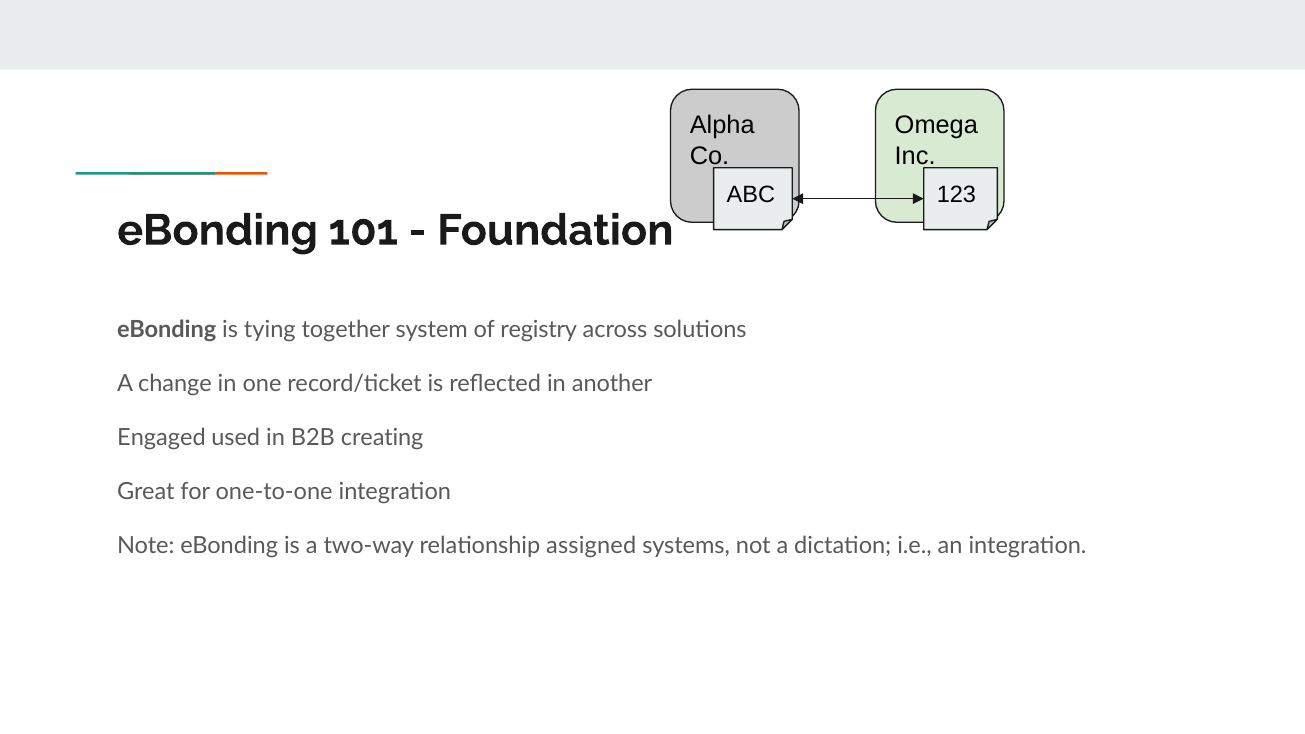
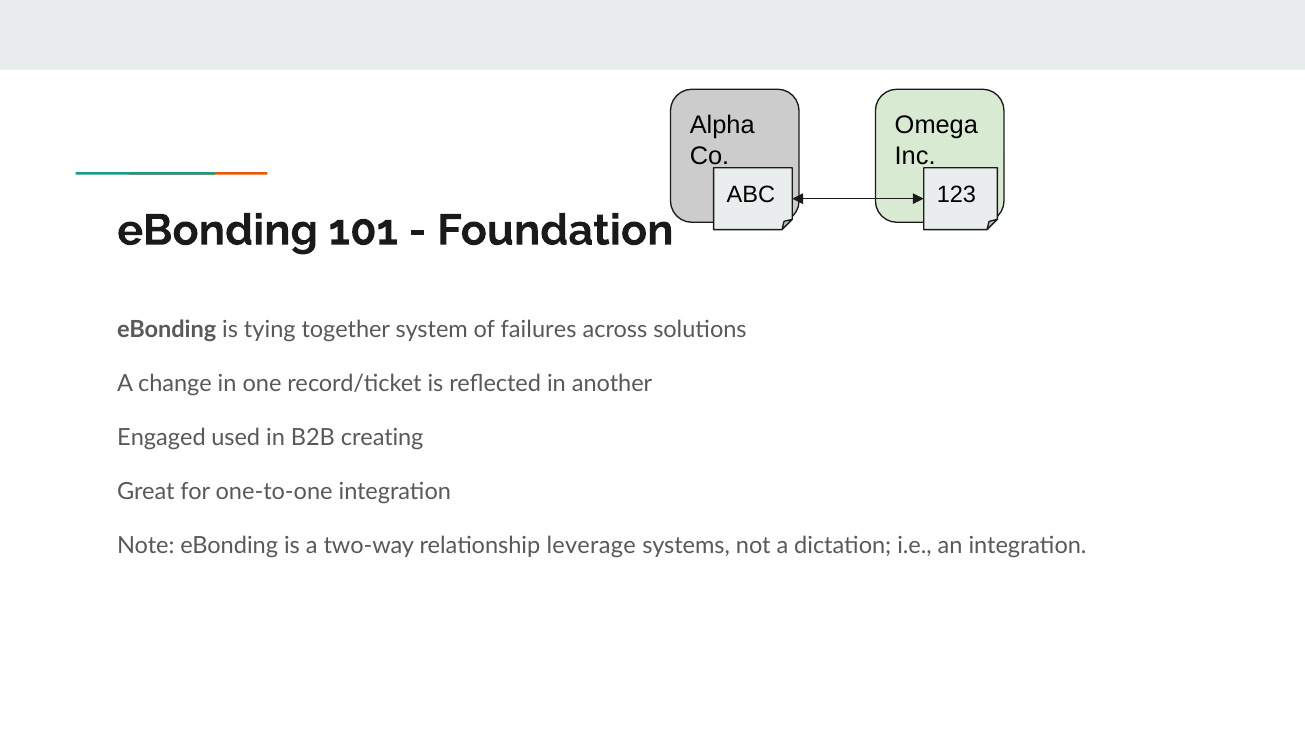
registry: registry -> failures
assigned: assigned -> leverage
